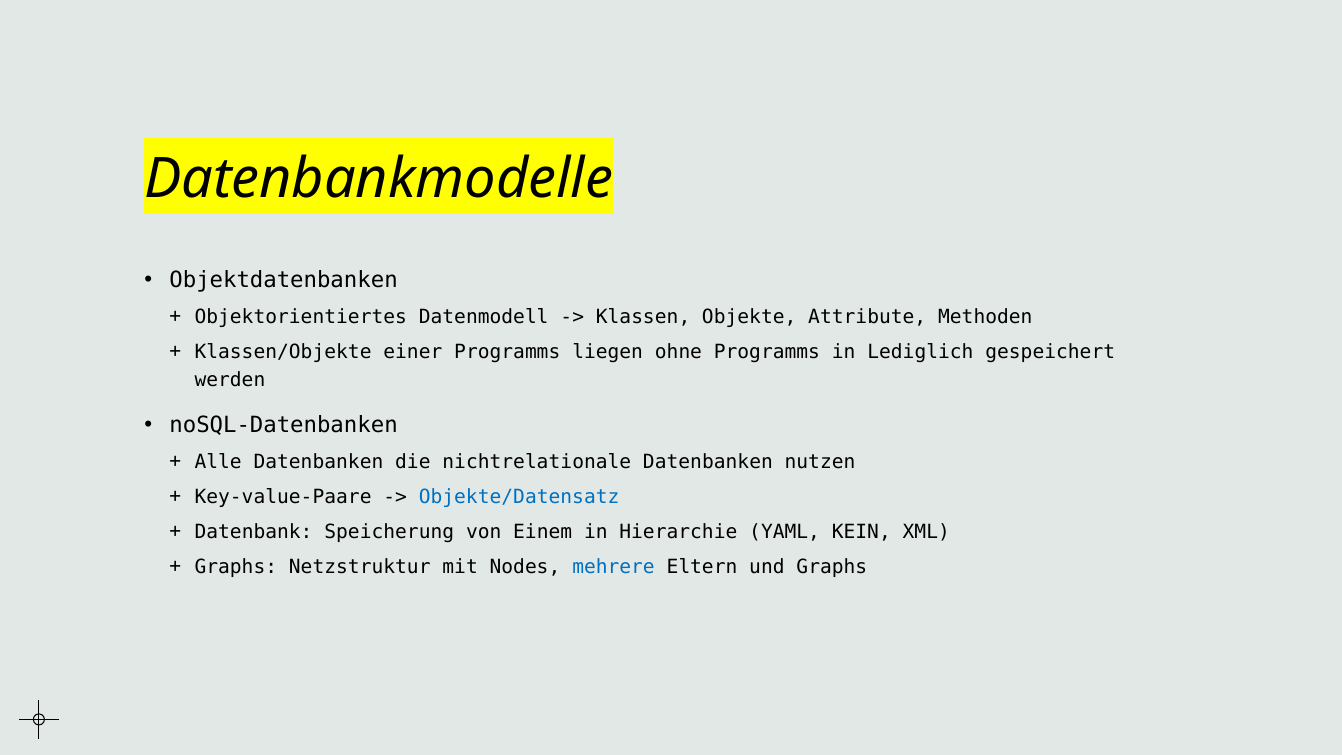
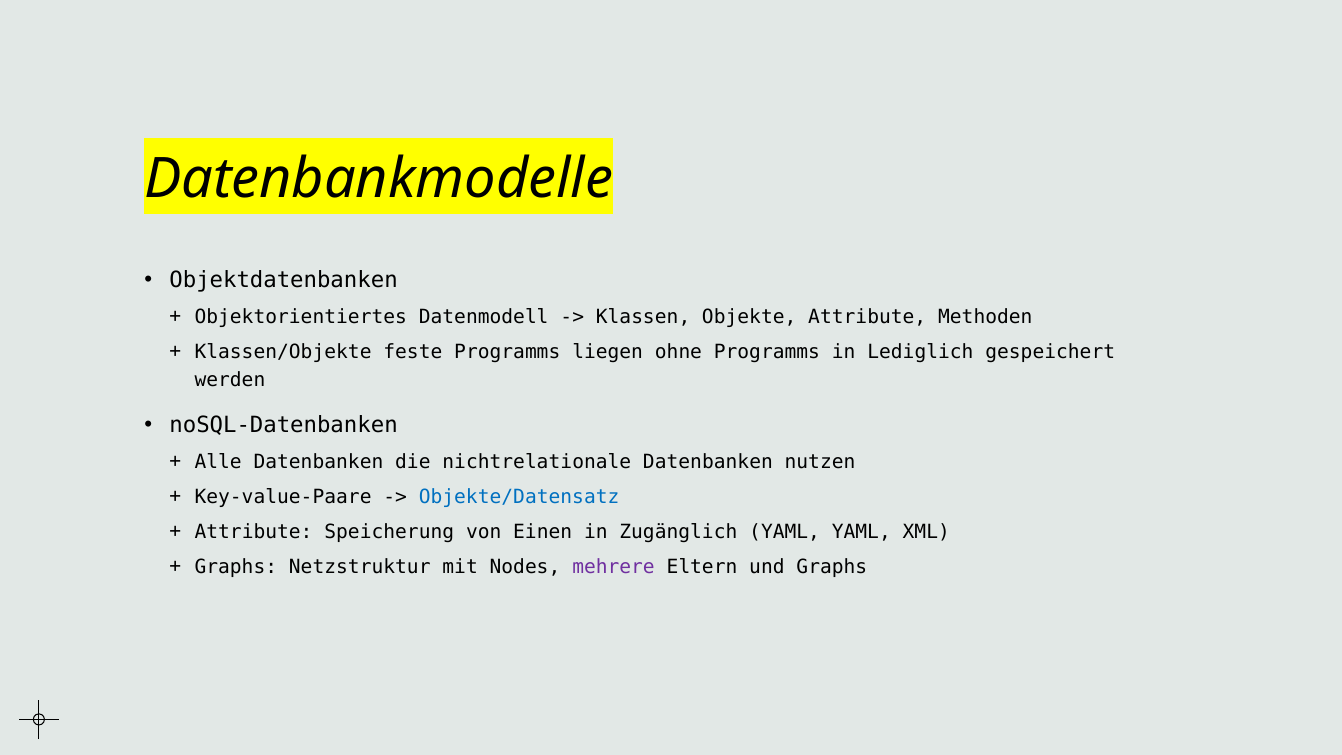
einer: einer -> feste
Datenbank at (254, 532): Datenbank -> Attribute
Einem: Einem -> Einen
Hierarchie: Hierarchie -> Zugänglich
YAML KEIN: KEIN -> YAML
mehrere colour: blue -> purple
